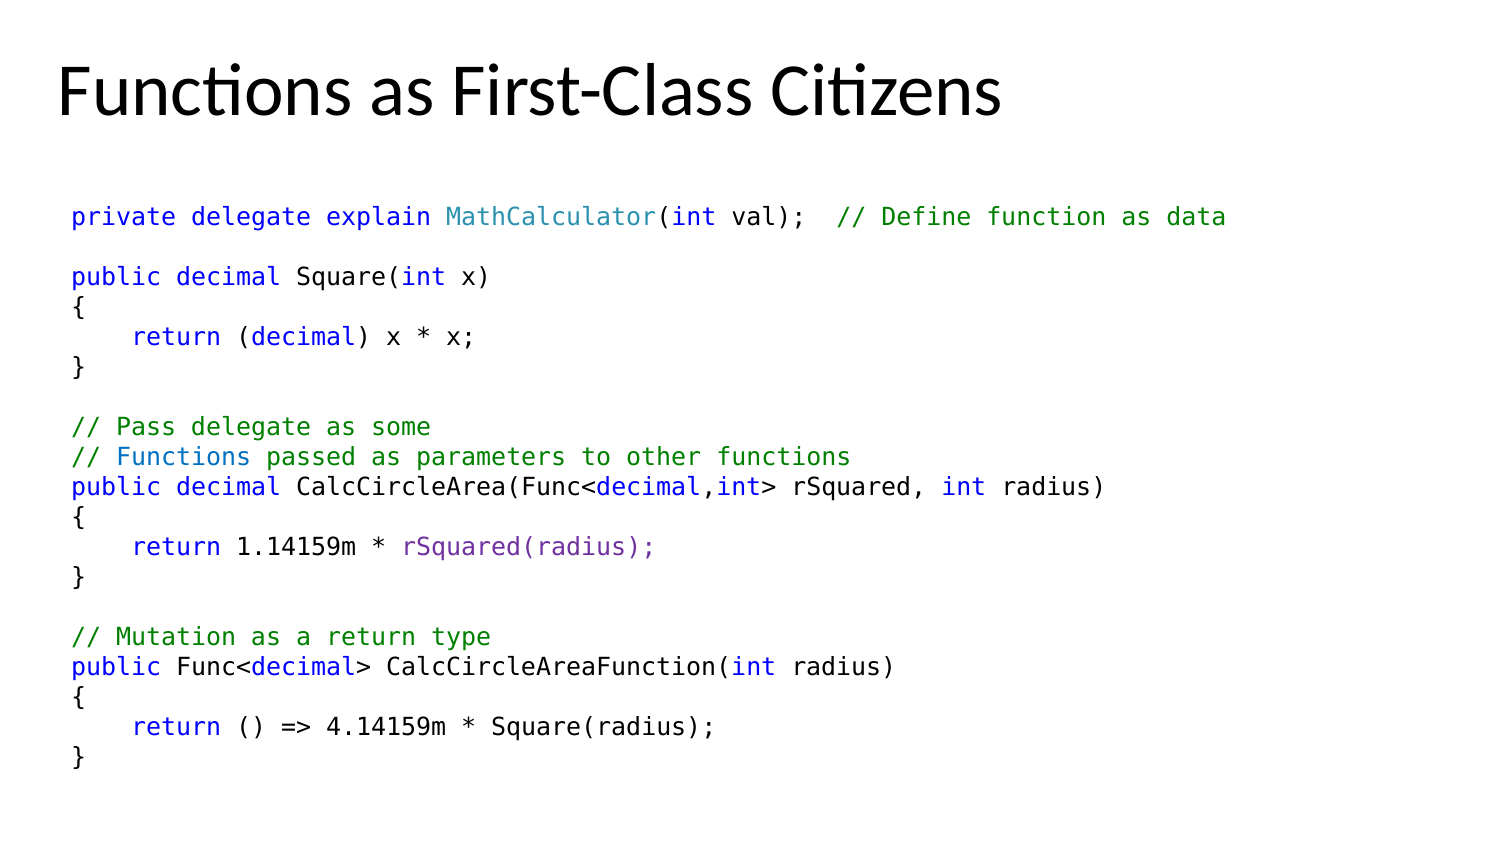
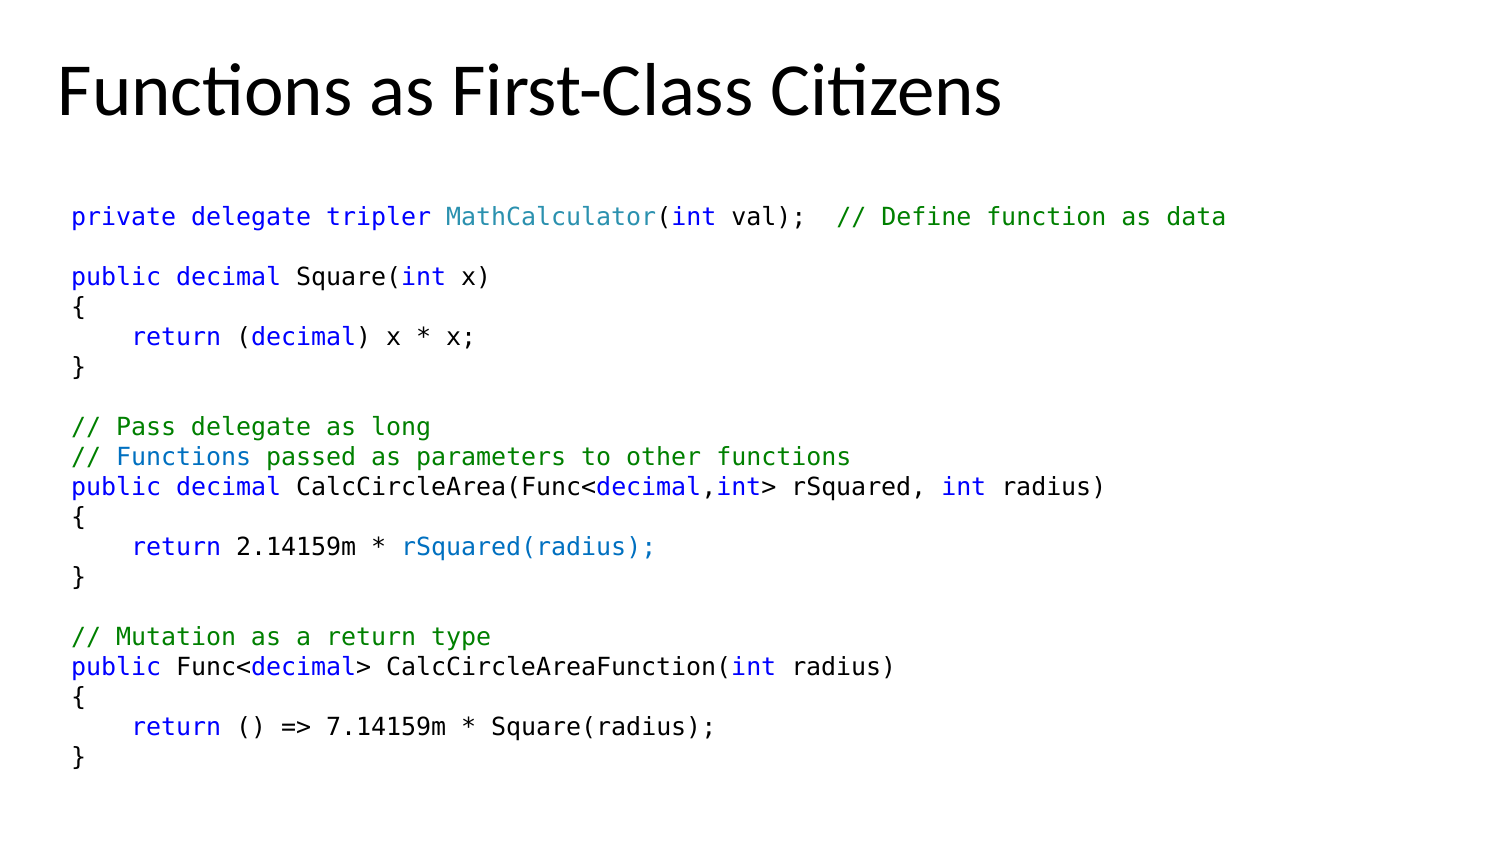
explain: explain -> tripler
some: some -> long
1.14159m: 1.14159m -> 2.14159m
rSquared(radius colour: purple -> blue
4.14159m: 4.14159m -> 7.14159m
